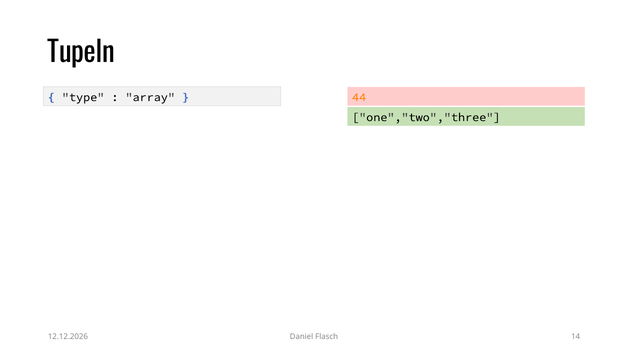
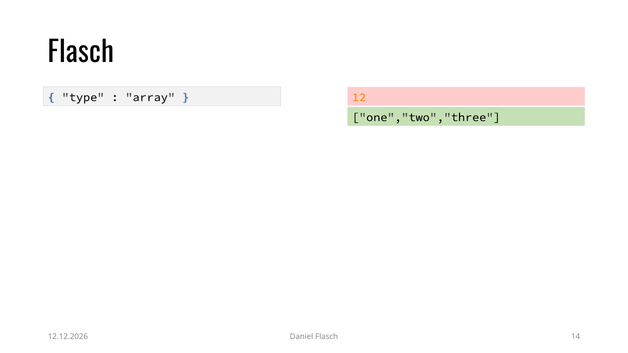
Tupeln at (81, 53): Tupeln -> Flasch
44: 44 -> 12
